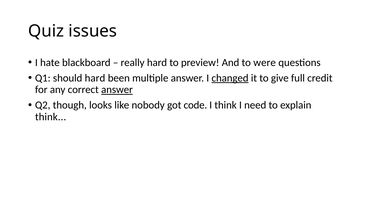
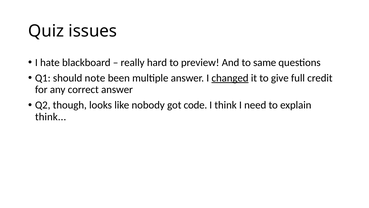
were: were -> same
should hard: hard -> note
answer at (117, 89) underline: present -> none
